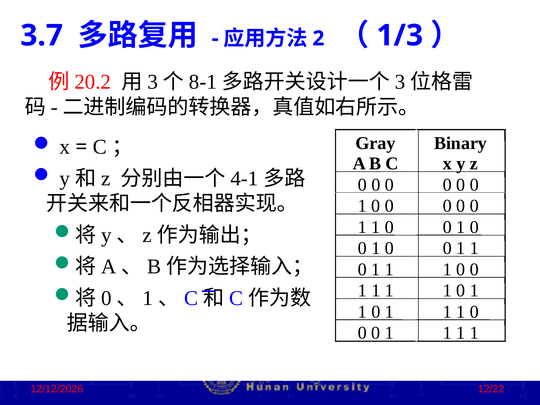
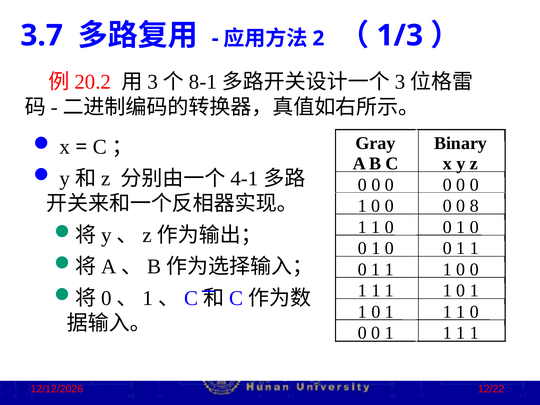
0 at (474, 206): 0 -> 8
